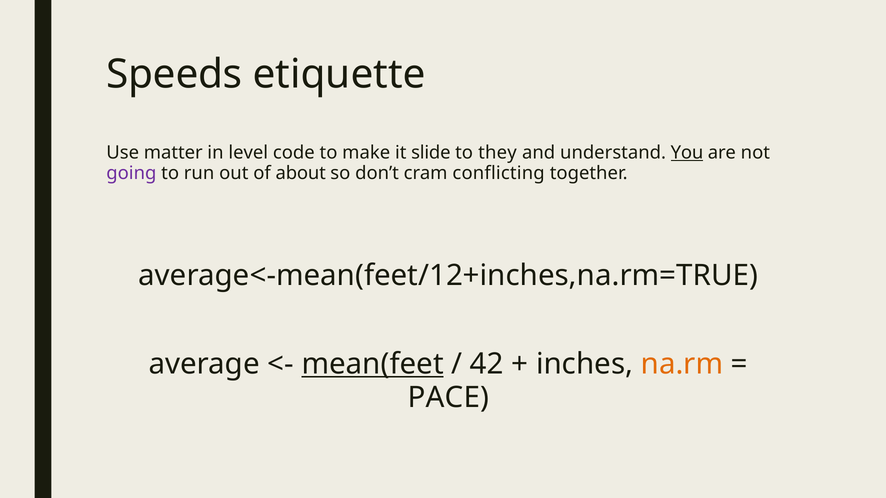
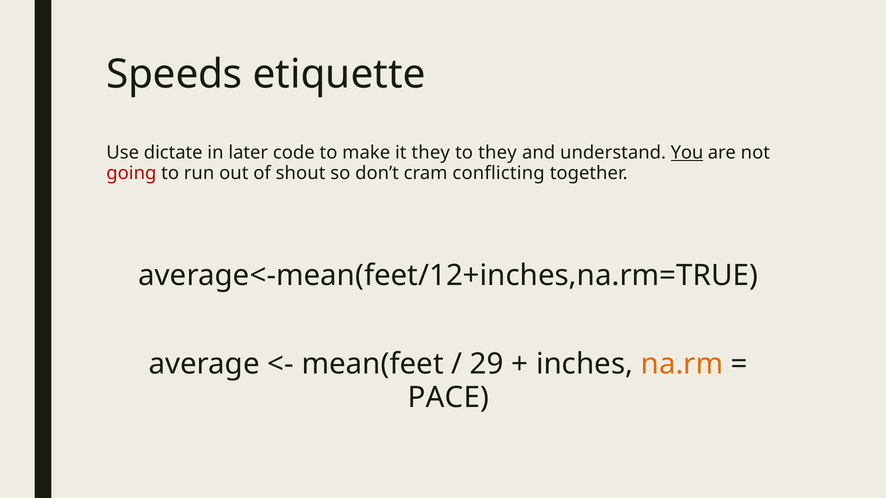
matter: matter -> dictate
level: level -> later
it slide: slide -> they
going colour: purple -> red
about: about -> shout
mean(feet underline: present -> none
42: 42 -> 29
